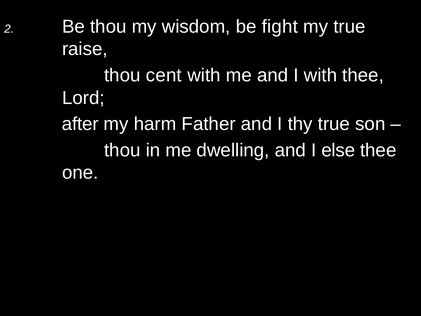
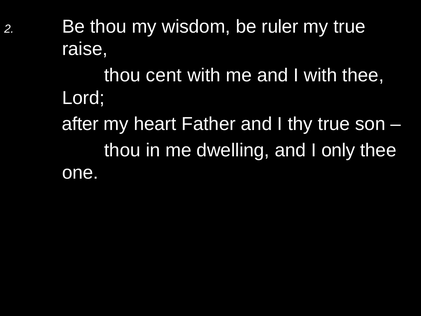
fight: fight -> ruler
harm: harm -> heart
else: else -> only
